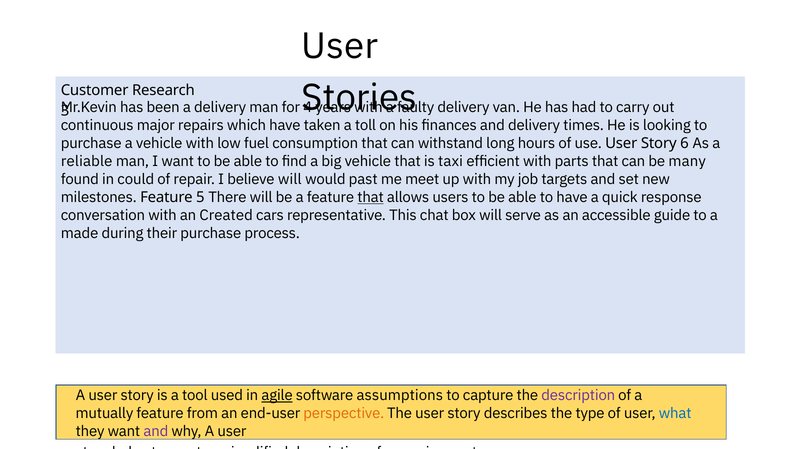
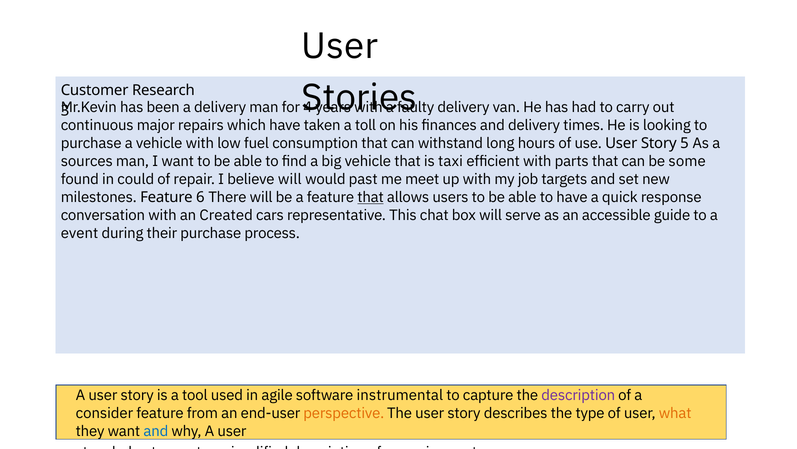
6: 6 -> 5
reliable: reliable -> sources
many: many -> some
5: 5 -> 6
made: made -> event
agile underline: present -> none
assumptions: assumptions -> instrumental
mutually: mutually -> consider
what colour: blue -> orange
and at (156, 431) colour: purple -> blue
